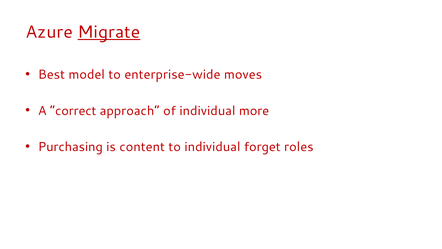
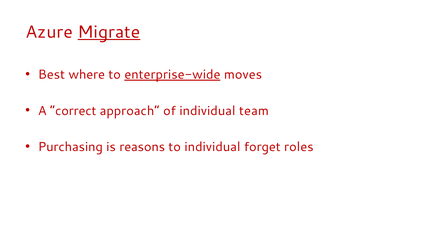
model: model -> where
enterprise-wide underline: none -> present
more: more -> team
content: content -> reasons
